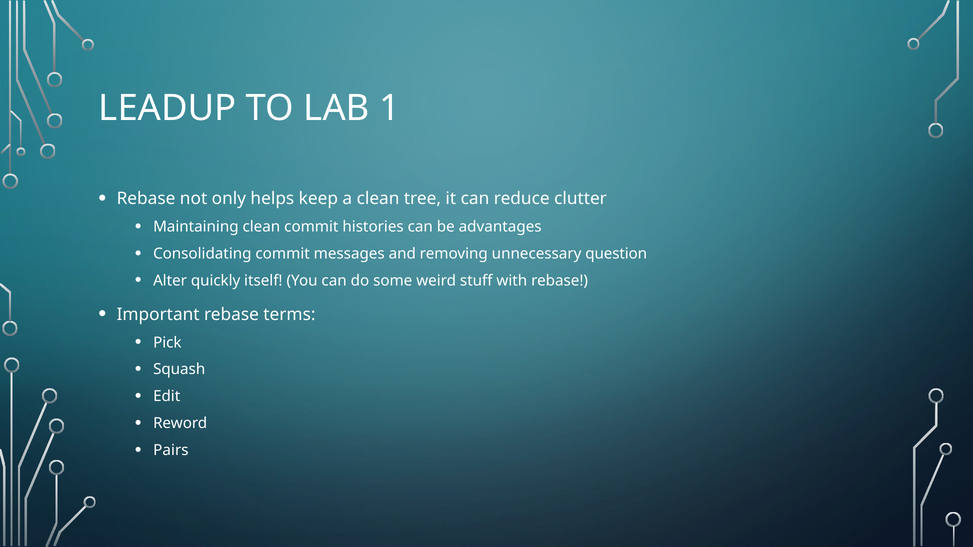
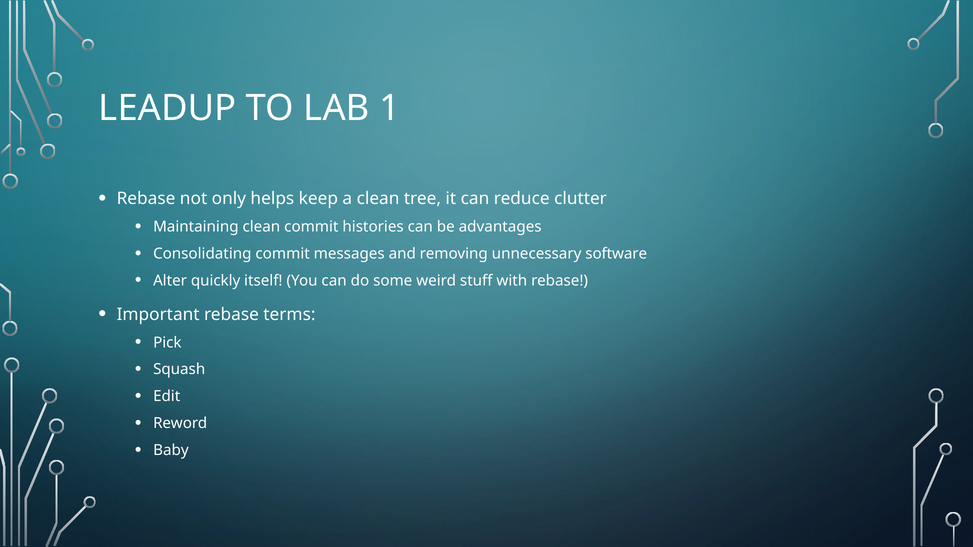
question: question -> software
Pairs: Pairs -> Baby
